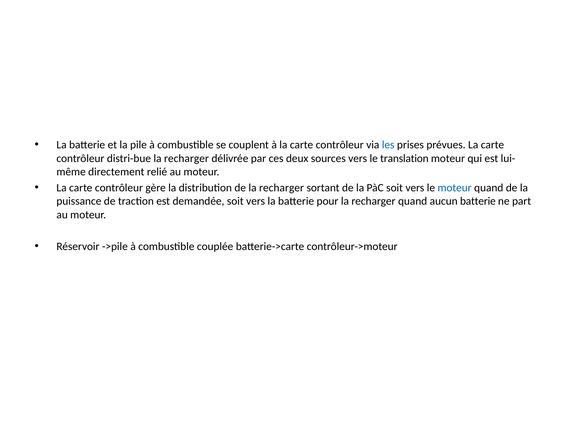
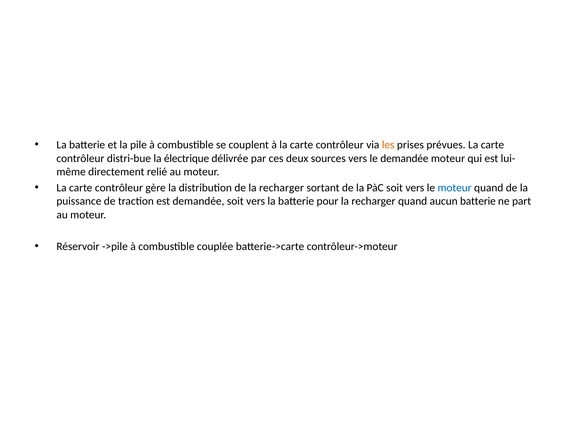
les colour: blue -> orange
distri-bue la recharger: recharger -> électrique
le translation: translation -> demandée
